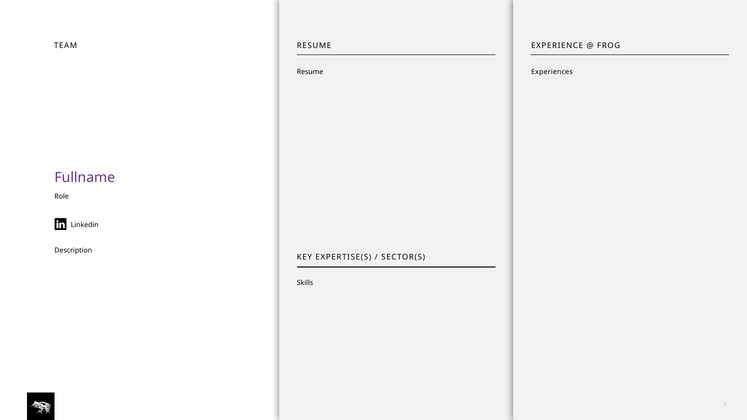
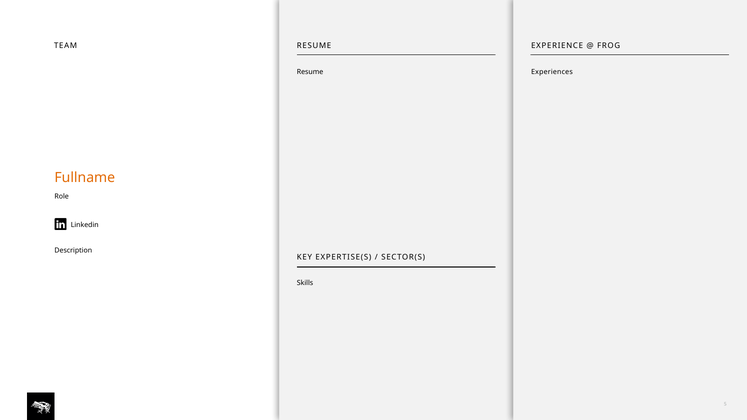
Fullname colour: purple -> orange
